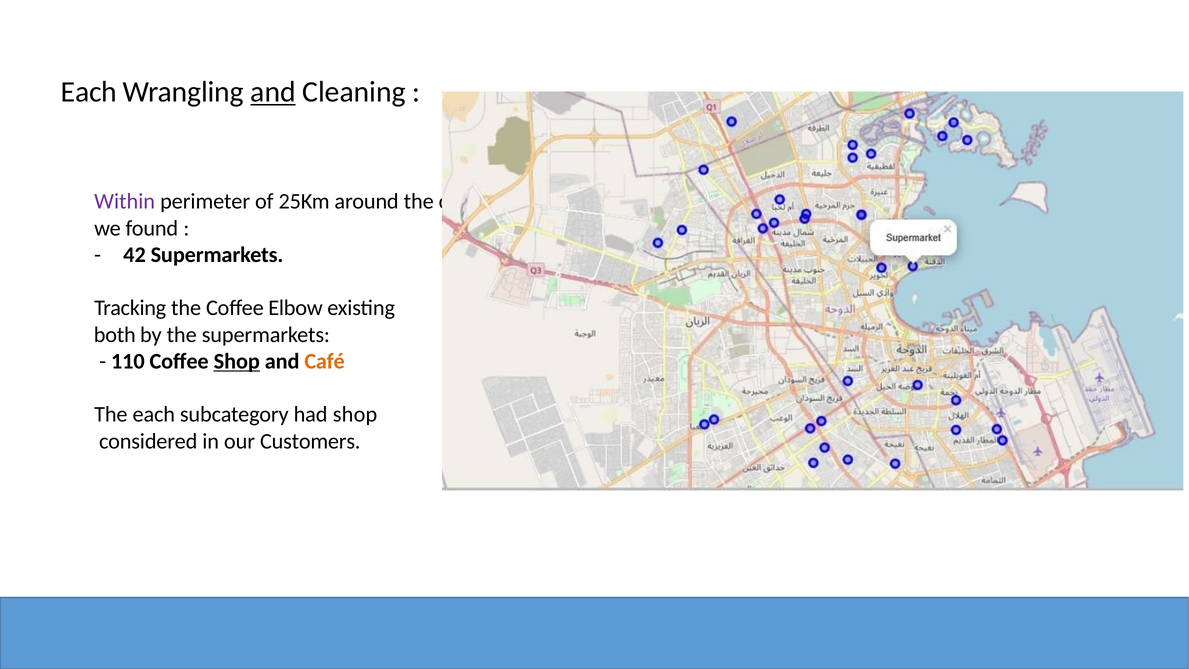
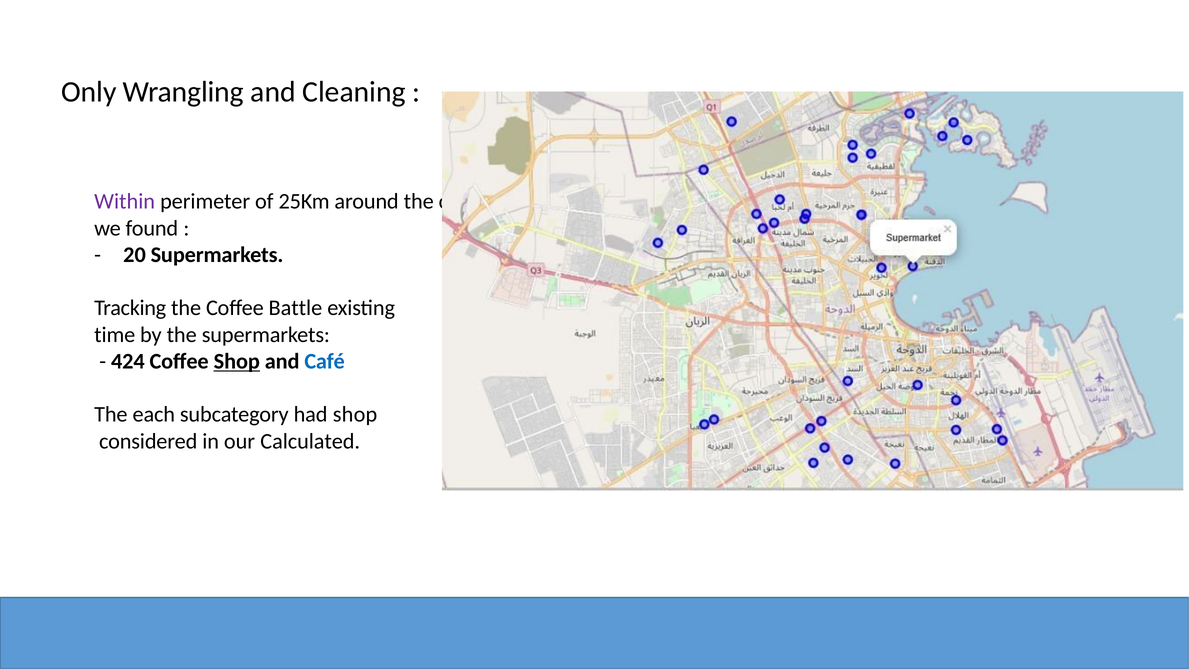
Each at (89, 92): Each -> Only
and at (273, 92) underline: present -> none
42: 42 -> 20
Elbow: Elbow -> Battle
both: both -> time
110: 110 -> 424
Café colour: orange -> blue
Customers: Customers -> Calculated
